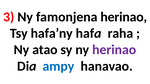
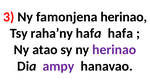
hafa’ny: hafa’ny -> raha’ny
hafa raha: raha -> hafa
ampy colour: blue -> purple
